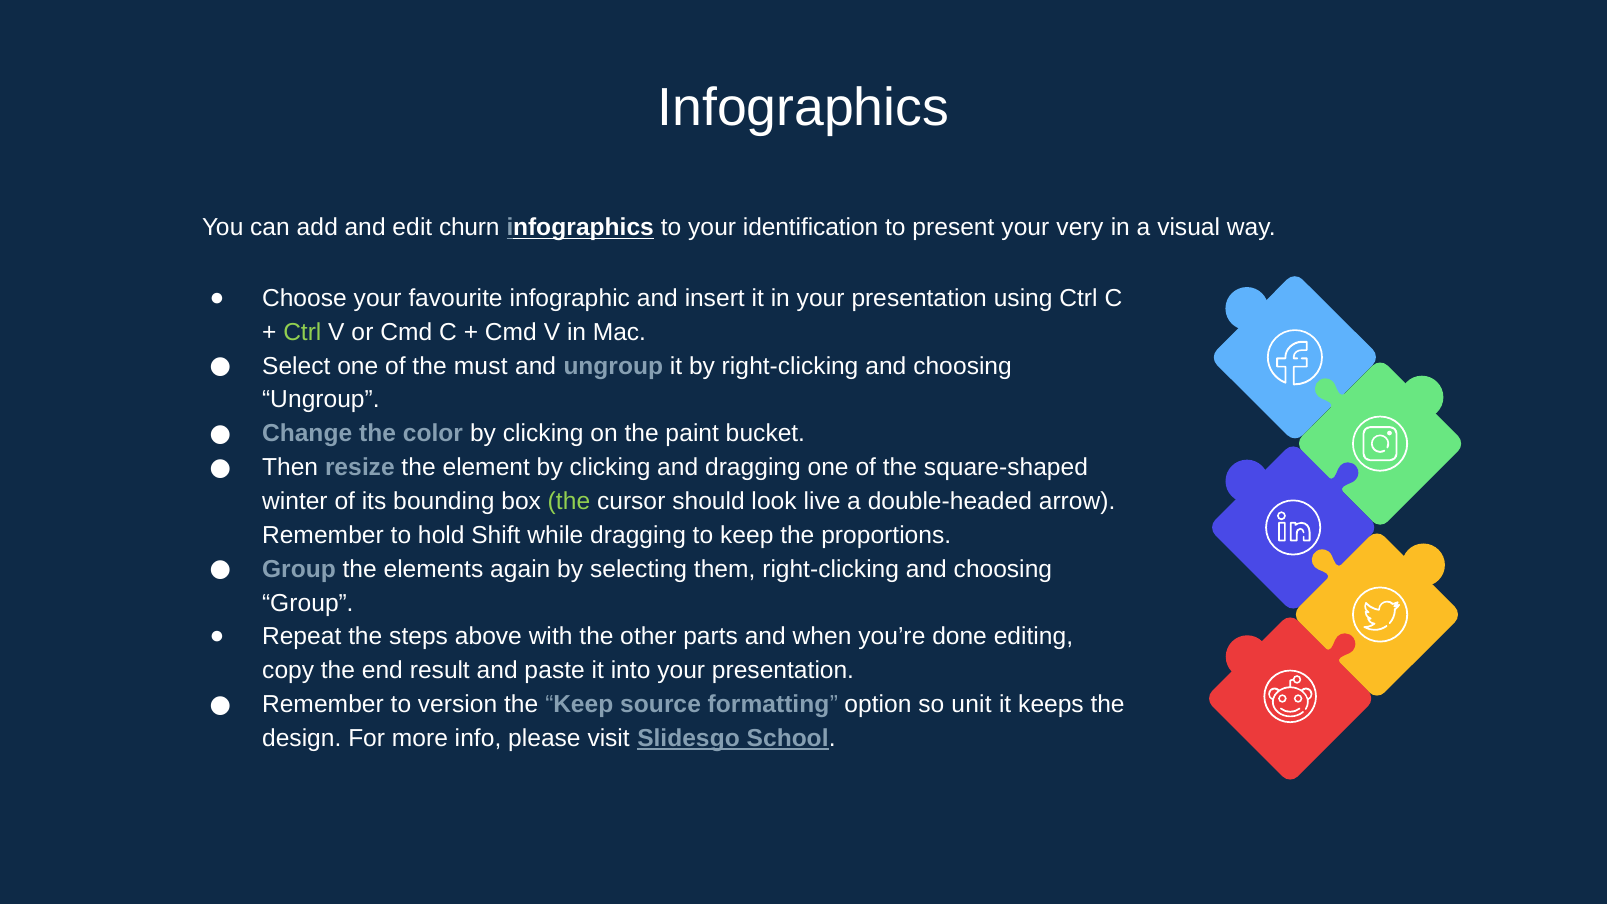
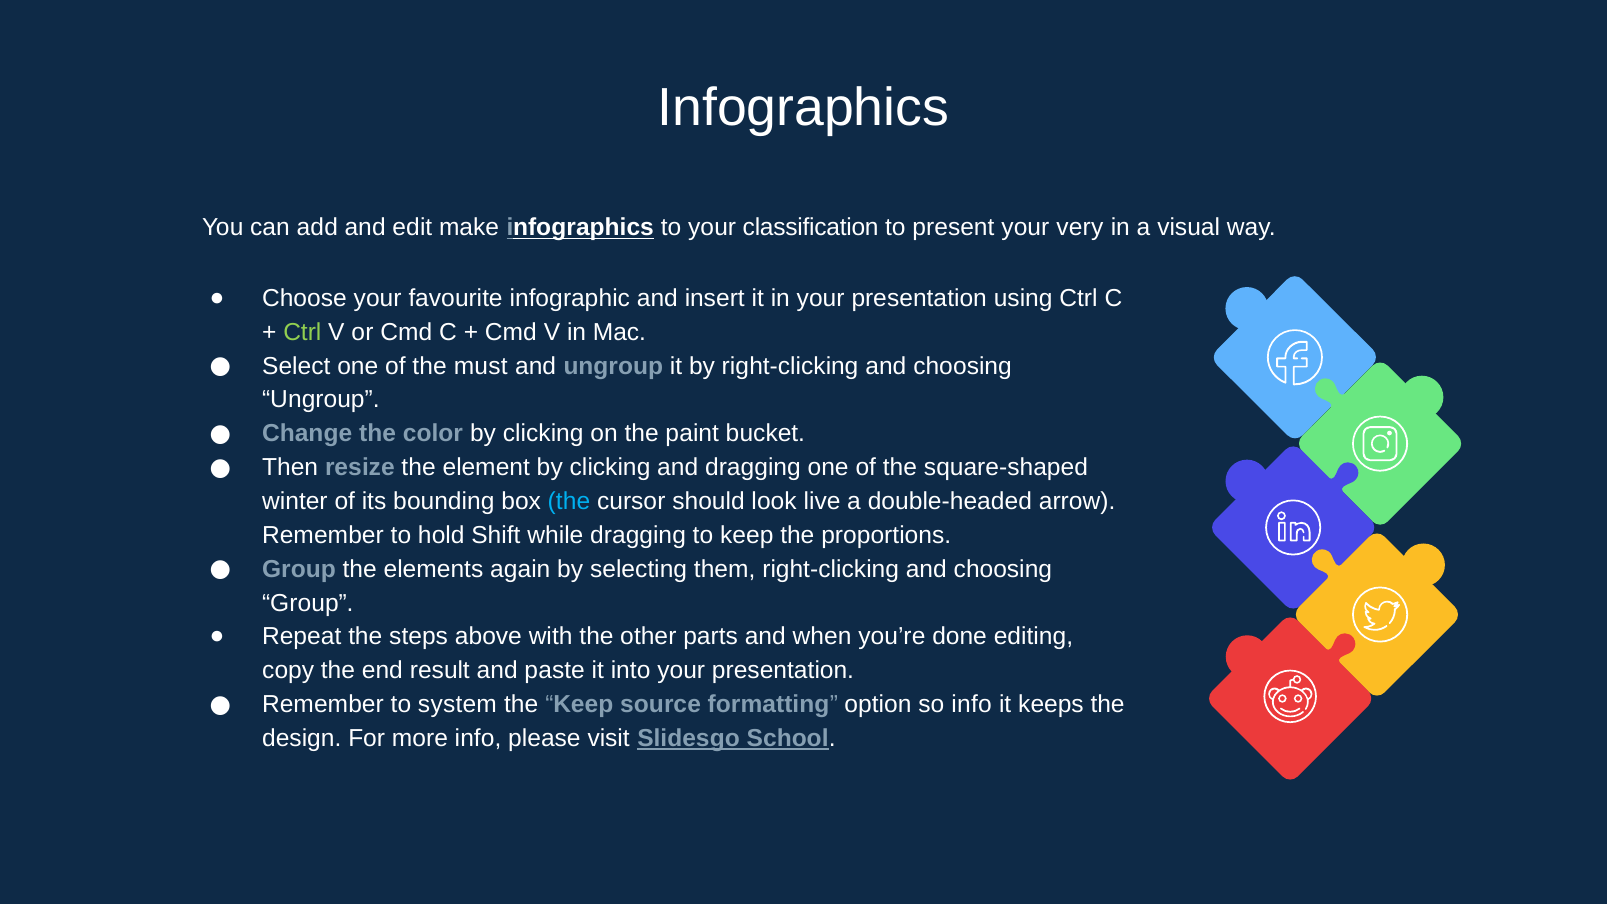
churn: churn -> make
identification: identification -> classification
the at (569, 501) colour: light green -> light blue
version: version -> system
so unit: unit -> info
